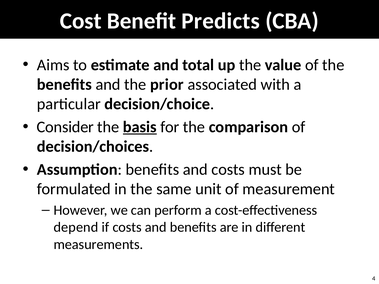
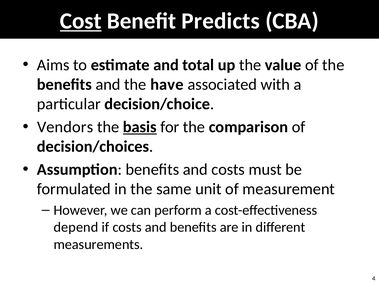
Cost underline: none -> present
prior: prior -> have
Consider: Consider -> Vendors
